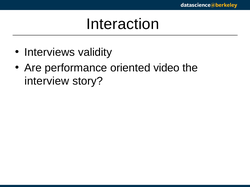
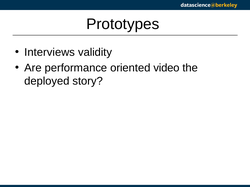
Interaction: Interaction -> Prototypes
interview: interview -> deployed
